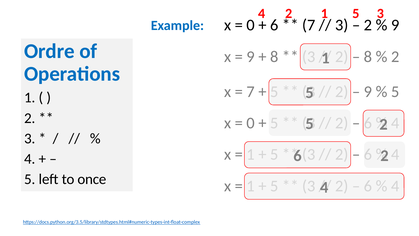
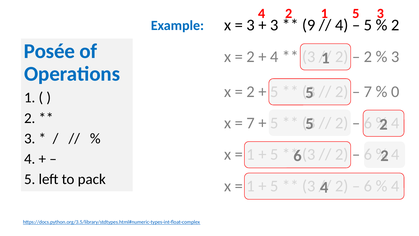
0 at (251, 25): 0 -> 3
6 at (274, 25): 6 -> 3
7 at (309, 25): 7 -> 9
3 at (342, 25): 3 -> 4
2 at (368, 25): 2 -> 5
9 at (395, 25): 9 -> 2
Ordre: Ordre -> Posée
9 at (251, 57): 9 -> 2
8 at (274, 57): 8 -> 4
8 at (368, 57): 8 -> 2
2 at (395, 57): 2 -> 3
7 at (251, 92): 7 -> 2
9 at (368, 92): 9 -> 7
5 at (395, 92): 5 -> 0
0 at (251, 123): 0 -> 7
once: once -> pack
